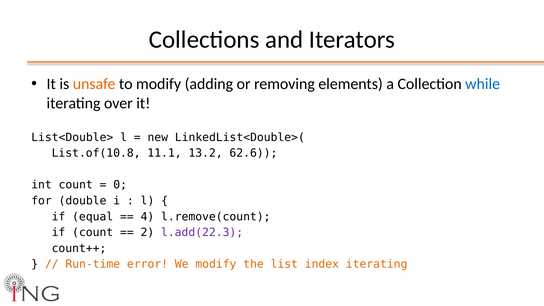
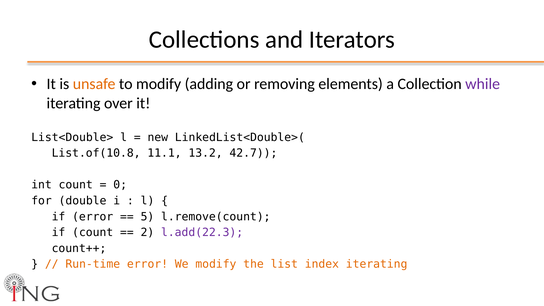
while colour: blue -> purple
62.6: 62.6 -> 42.7
if equal: equal -> error
4: 4 -> 5
